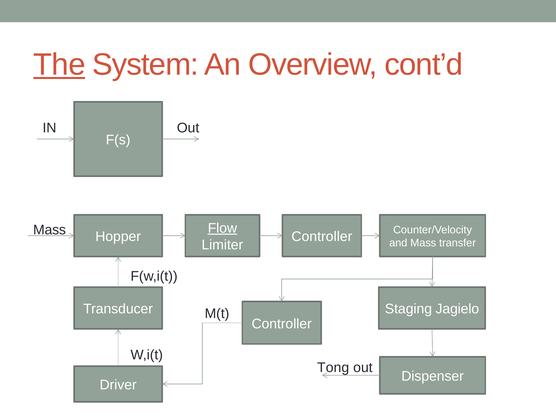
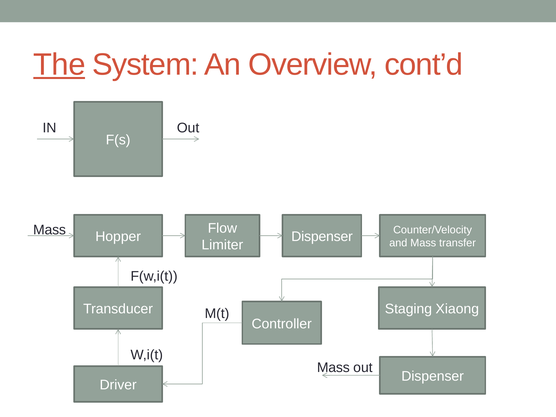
Flow underline: present -> none
Controller at (322, 237): Controller -> Dispenser
Jagielo: Jagielo -> Xiaong
Tong at (333, 368): Tong -> Mass
